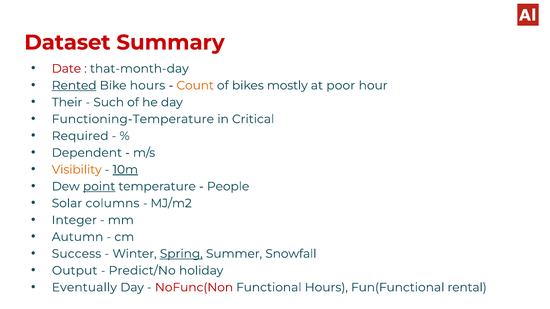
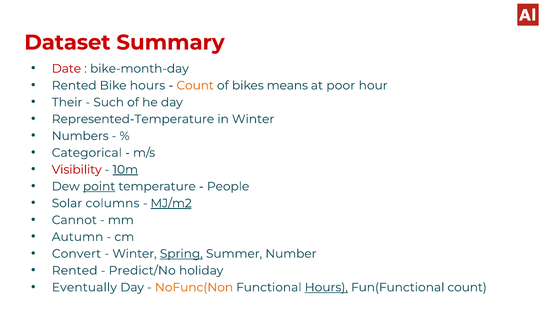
that-month-day: that-month-day -> bike-month-day
Rented at (74, 86) underline: present -> none
mostly: mostly -> means
Functioning-Temperature: Functioning-Temperature -> Represented-Temperature
in Critical: Critical -> Winter
Required: Required -> Numbers
Dependent: Dependent -> Categorical
Visibility colour: orange -> red
MJ/m2 underline: none -> present
Integer: Integer -> Cannot
Success: Success -> Convert
Snowfall: Snowfall -> Number
Output at (75, 271): Output -> Rented
NoFunc(Non colour: red -> orange
Hours at (326, 288) underline: none -> present
Fun(Functional rental: rental -> count
